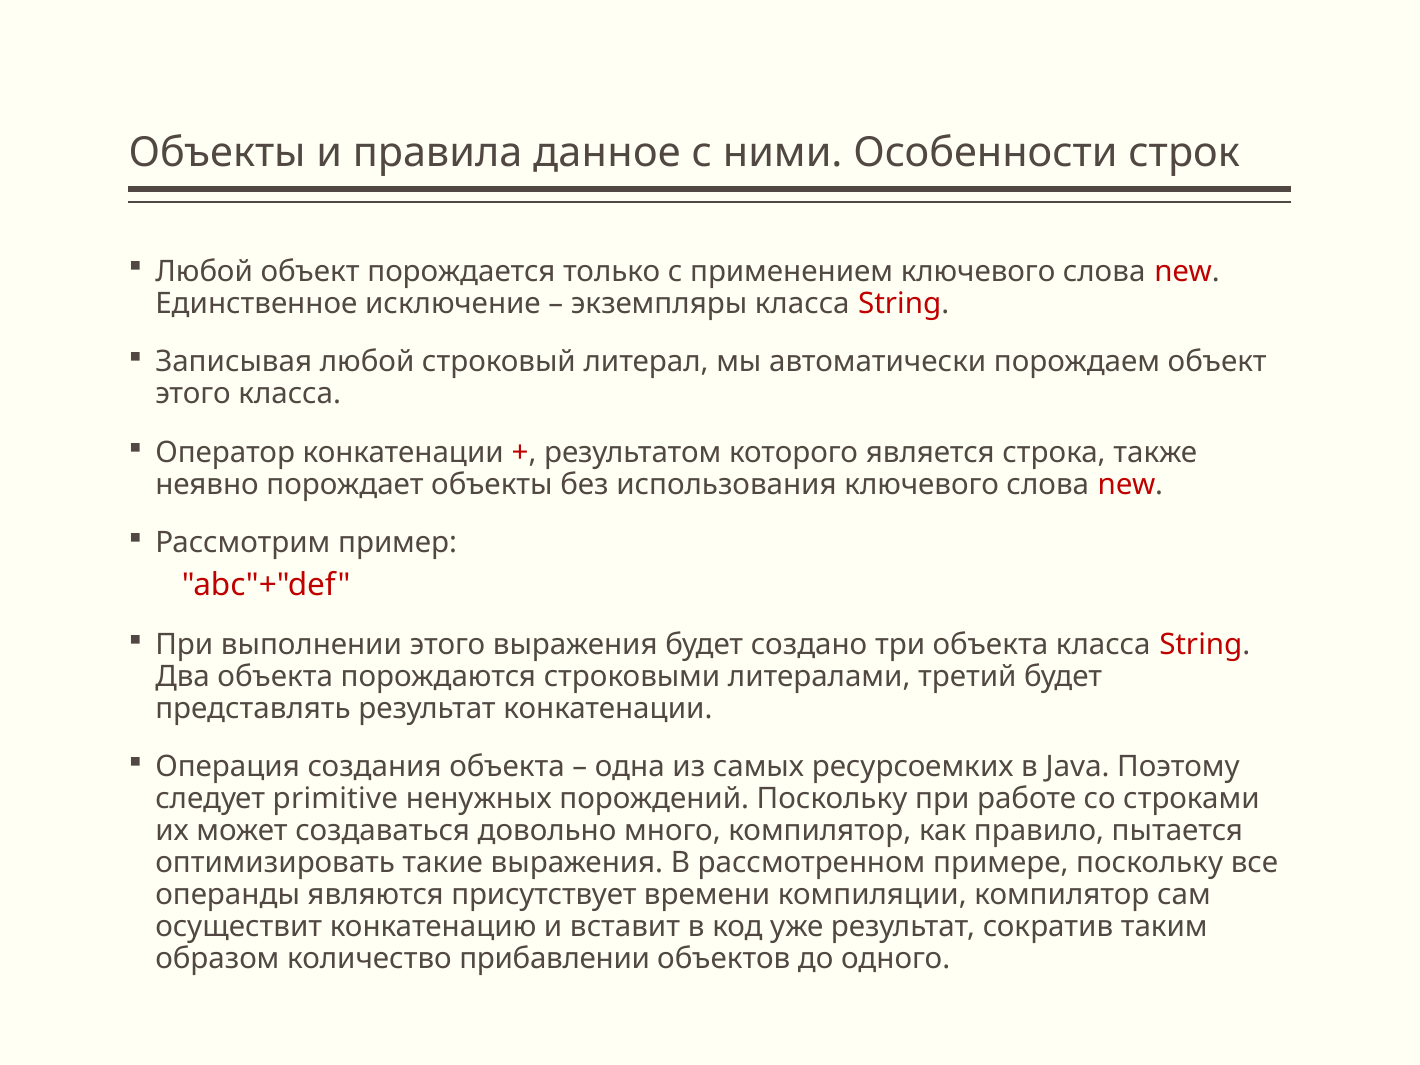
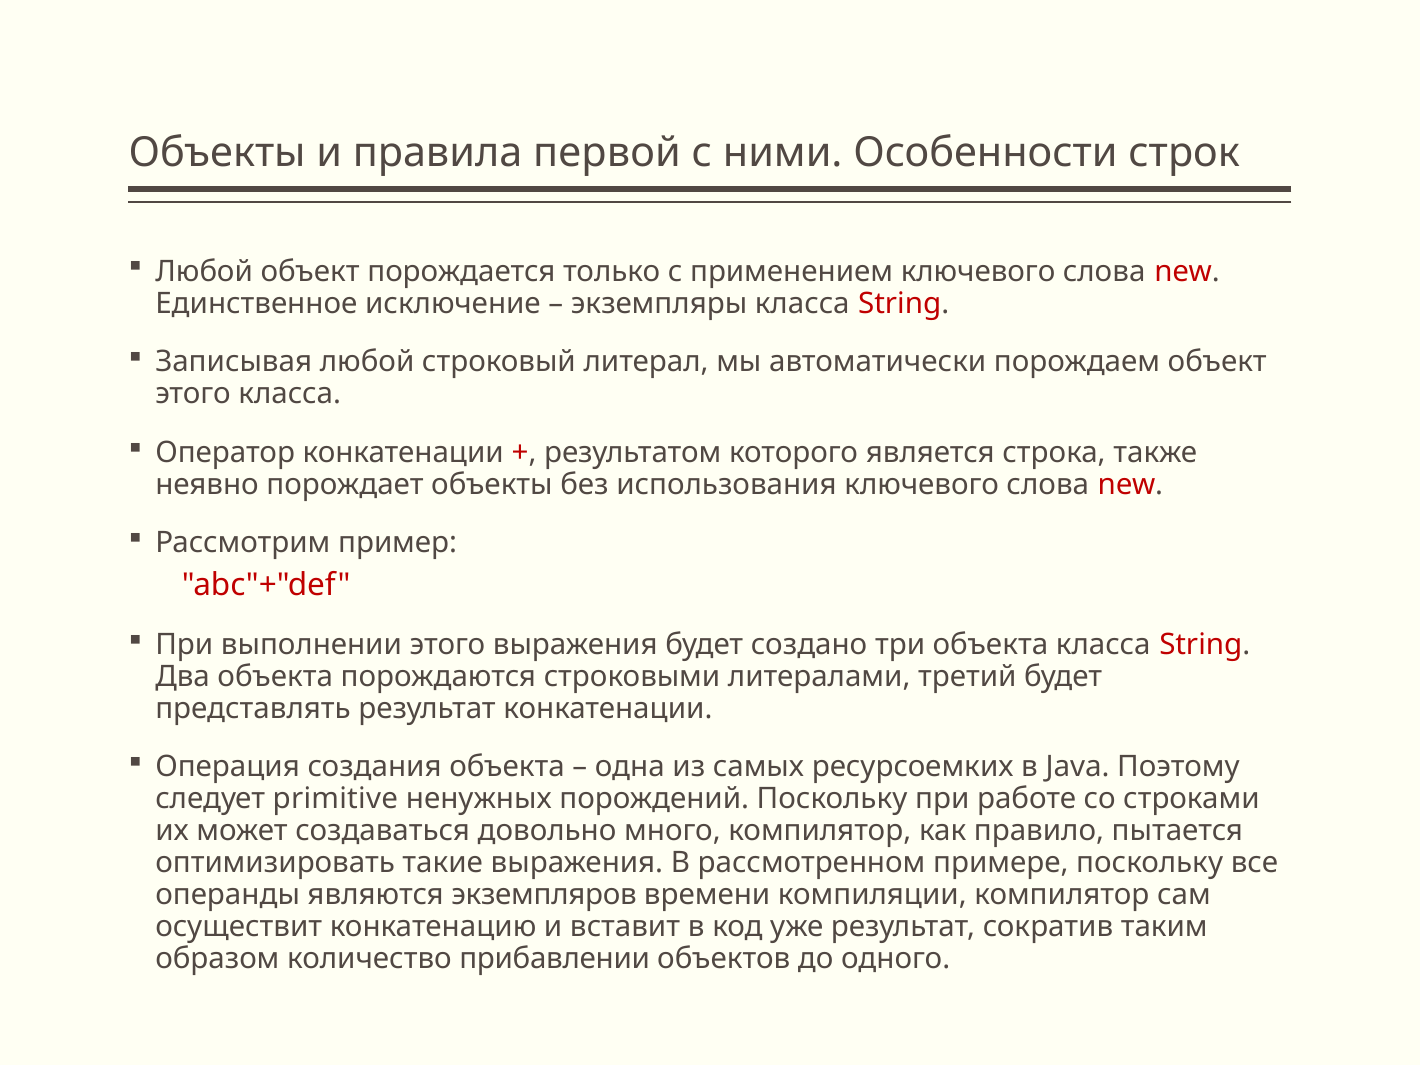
данное: данное -> первой
присутствует: присутствует -> экземпляров
